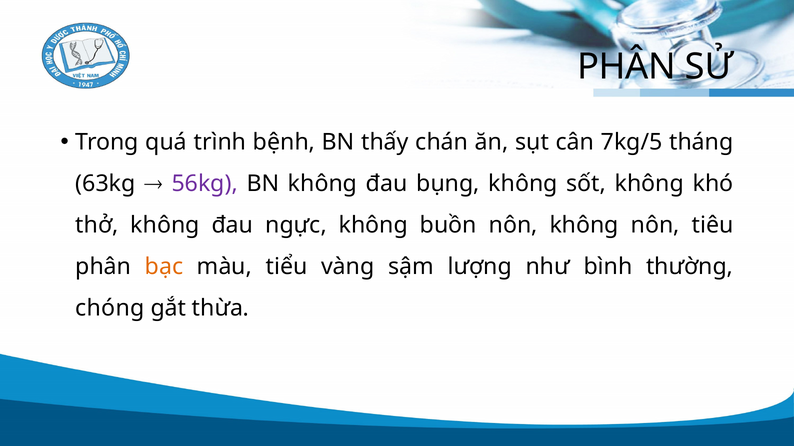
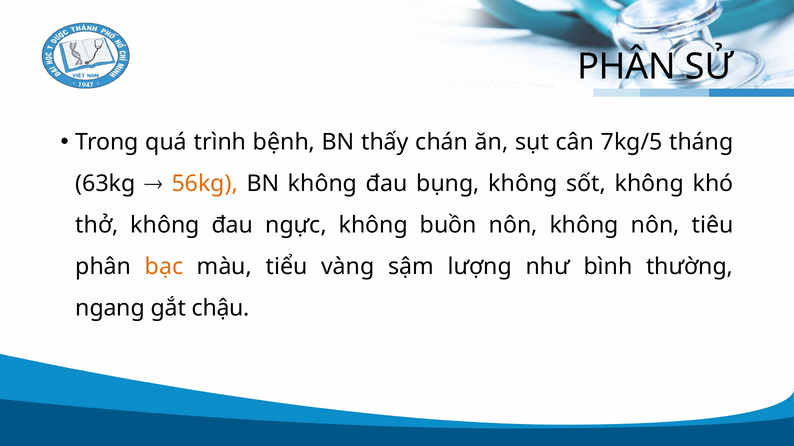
56kg colour: purple -> orange
chóng: chóng -> ngang
thừa: thừa -> chậu
